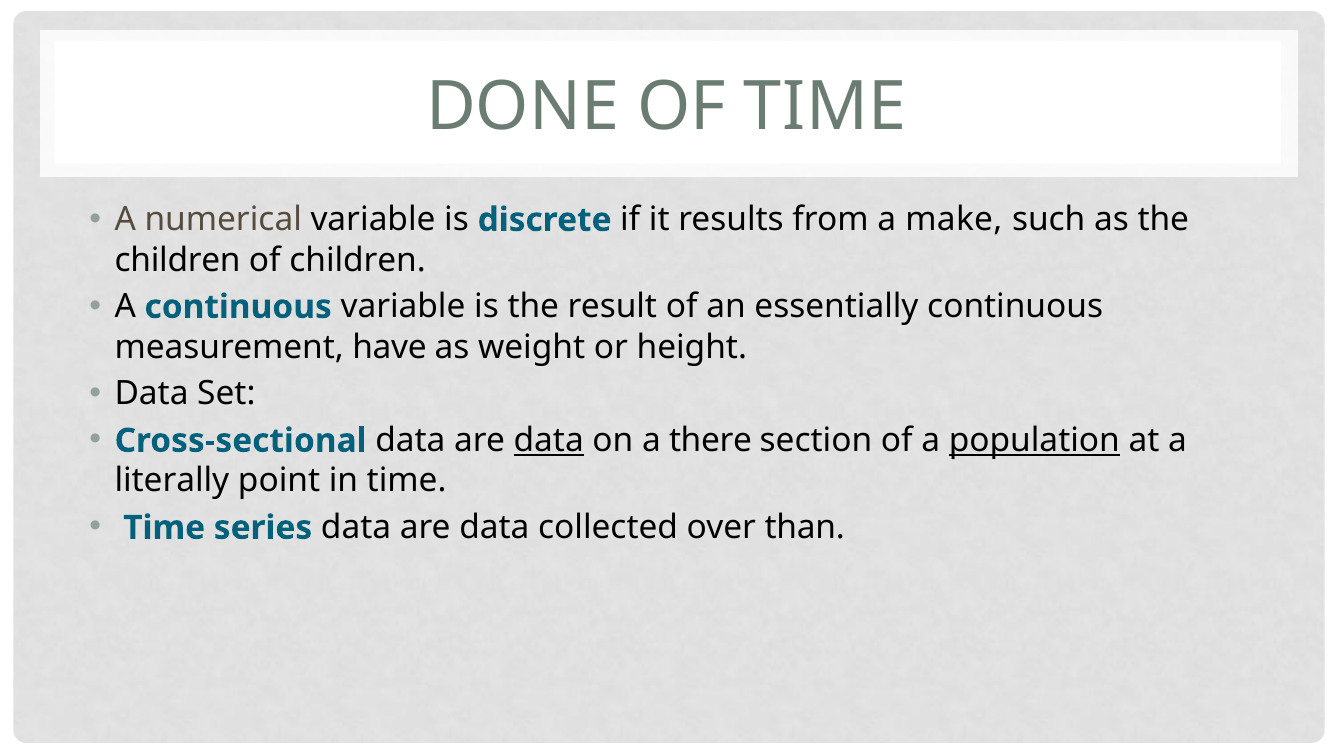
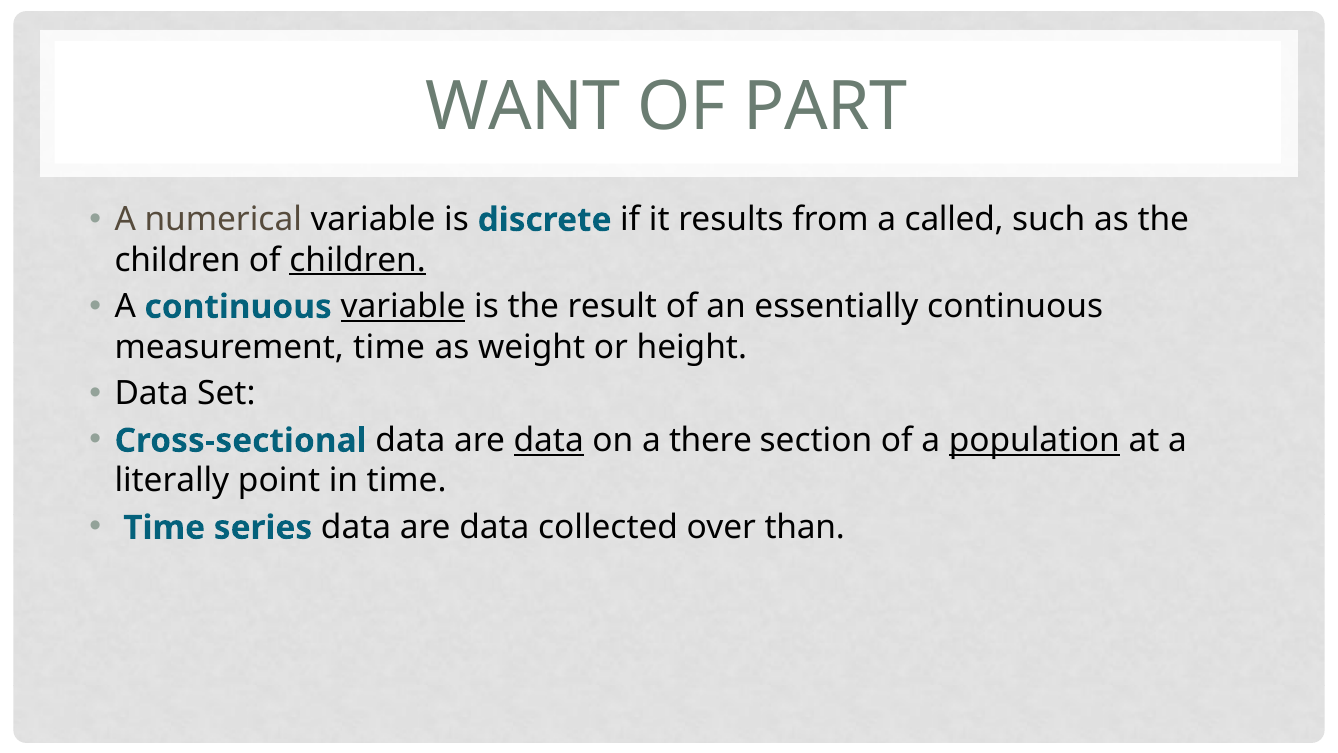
DONE: DONE -> WANT
OF TIME: TIME -> PART
make: make -> called
children at (358, 260) underline: none -> present
variable at (403, 307) underline: none -> present
measurement have: have -> time
